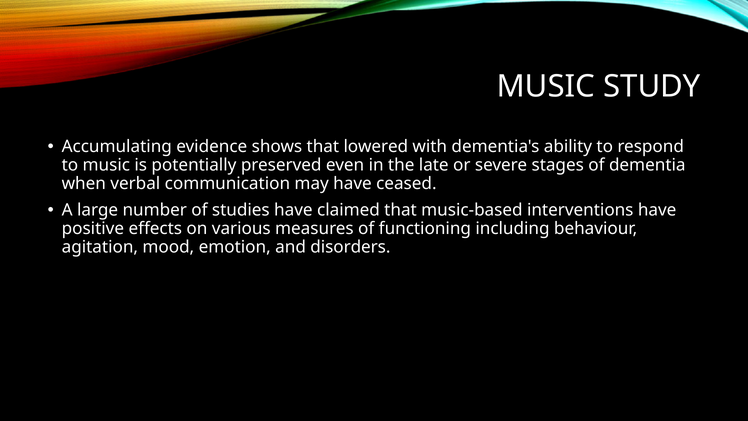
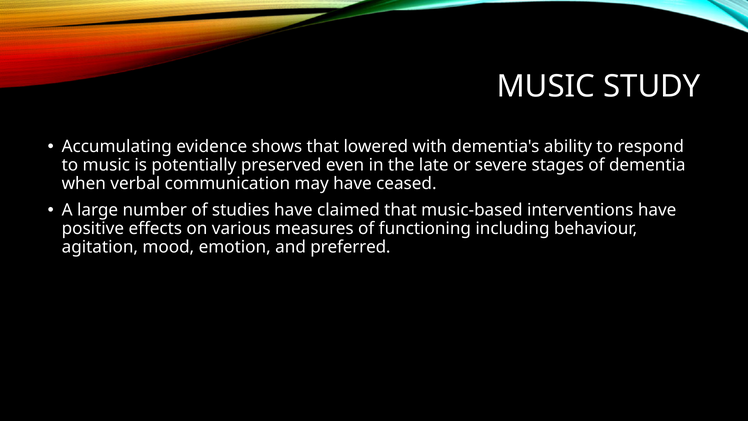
disorders: disorders -> preferred
